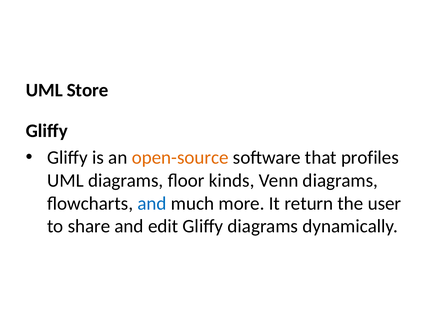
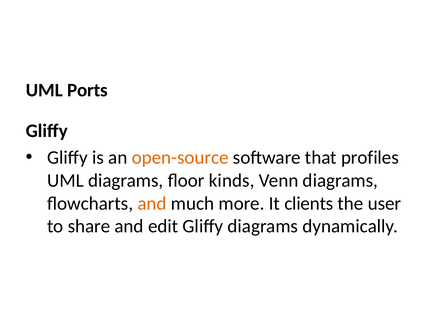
Store: Store -> Ports
and at (152, 203) colour: blue -> orange
return: return -> clients
